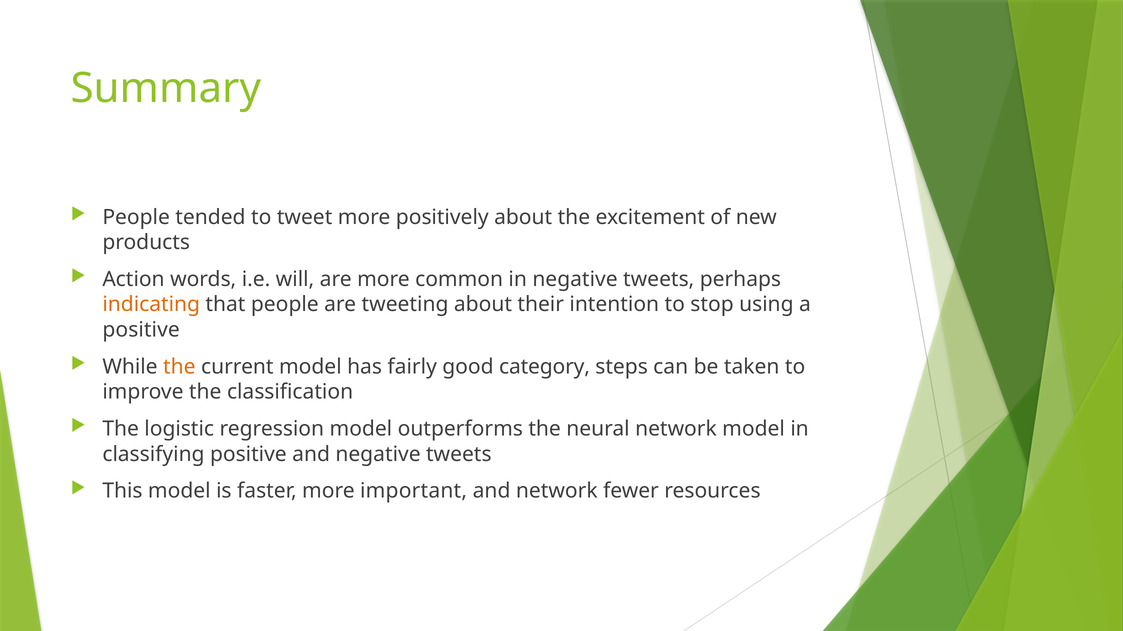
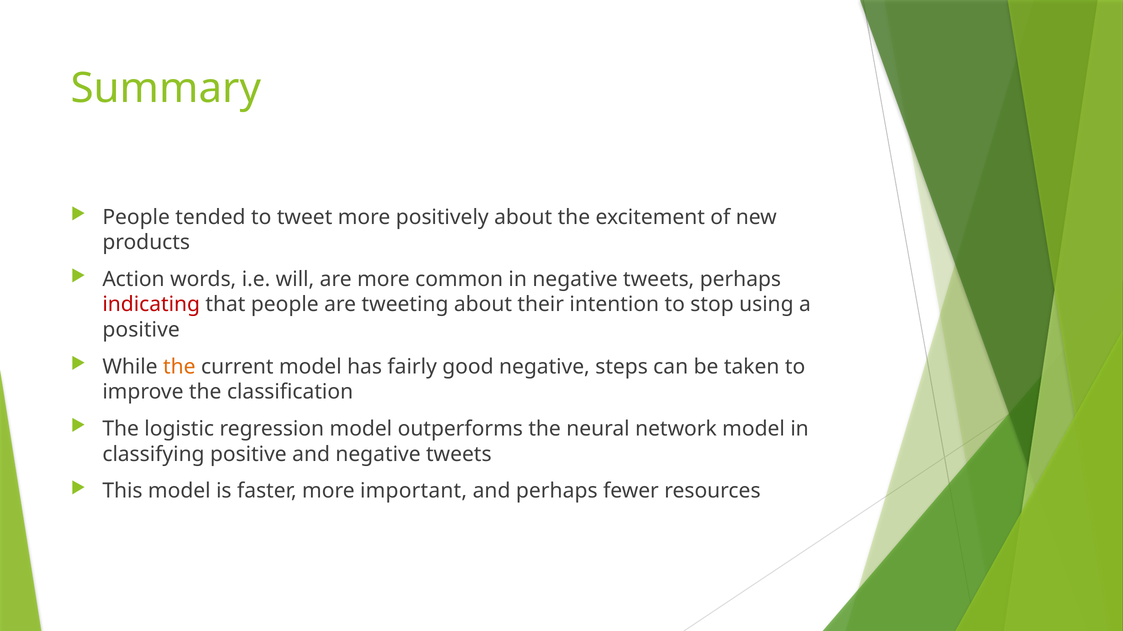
indicating colour: orange -> red
good category: category -> negative
and network: network -> perhaps
